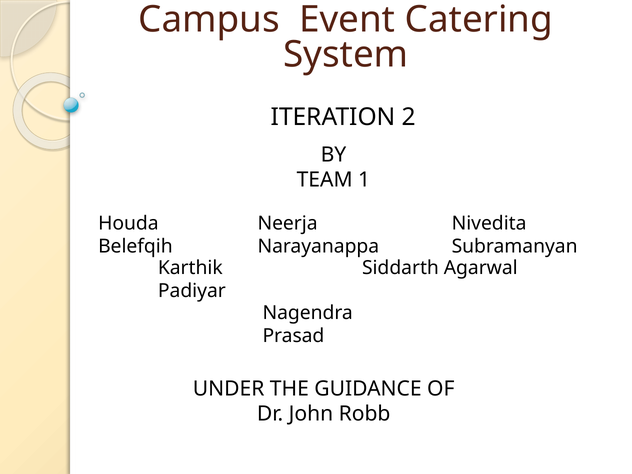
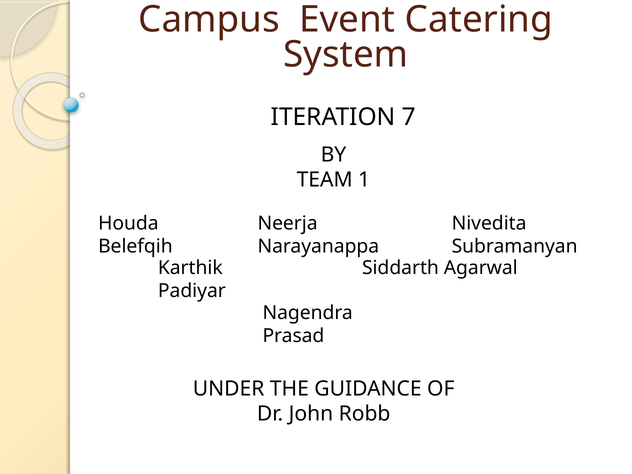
2: 2 -> 7
